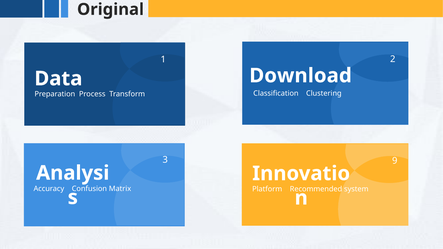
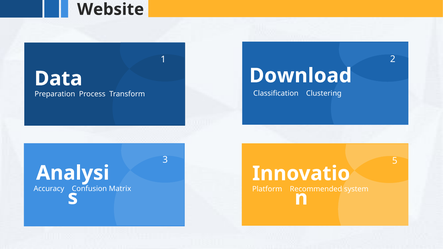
Original: Original -> Website
9: 9 -> 5
